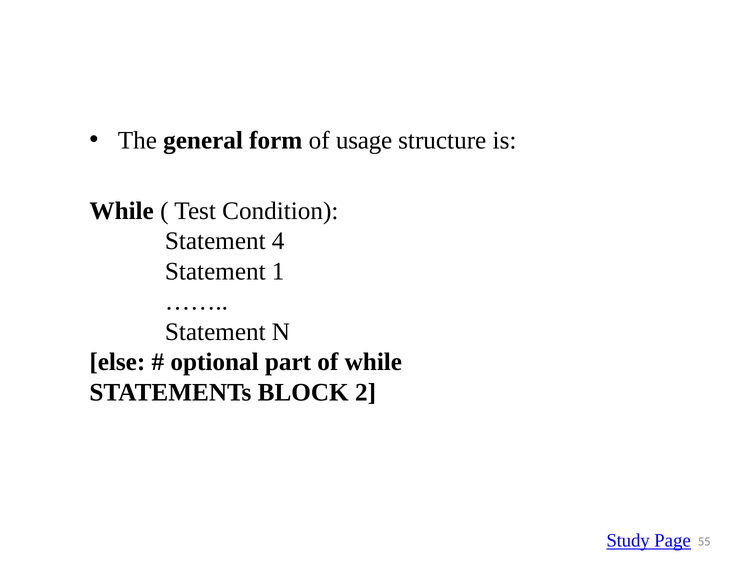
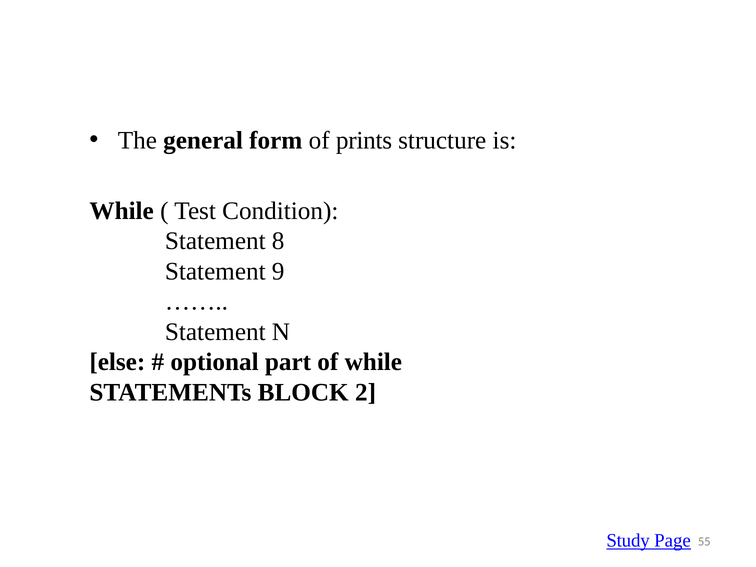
usage: usage -> prints
4: 4 -> 8
1: 1 -> 9
